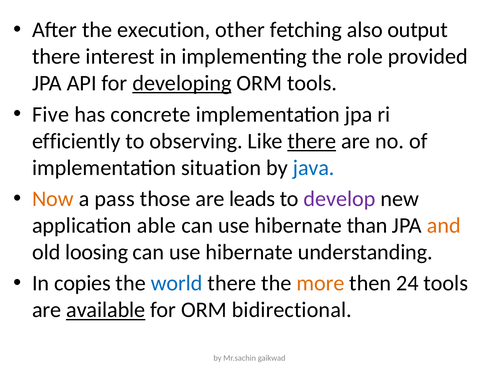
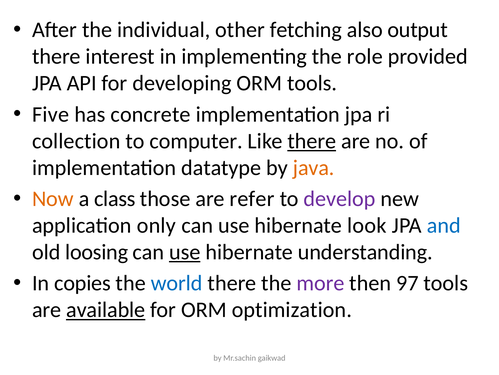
execution: execution -> individual
developing underline: present -> none
efficiently: efficiently -> collection
observing: observing -> computer
situation: situation -> datatype
java colour: blue -> orange
pass: pass -> class
leads: leads -> refer
able: able -> only
than: than -> look
and colour: orange -> blue
use at (185, 252) underline: none -> present
more colour: orange -> purple
24: 24 -> 97
bidirectional: bidirectional -> optimization
